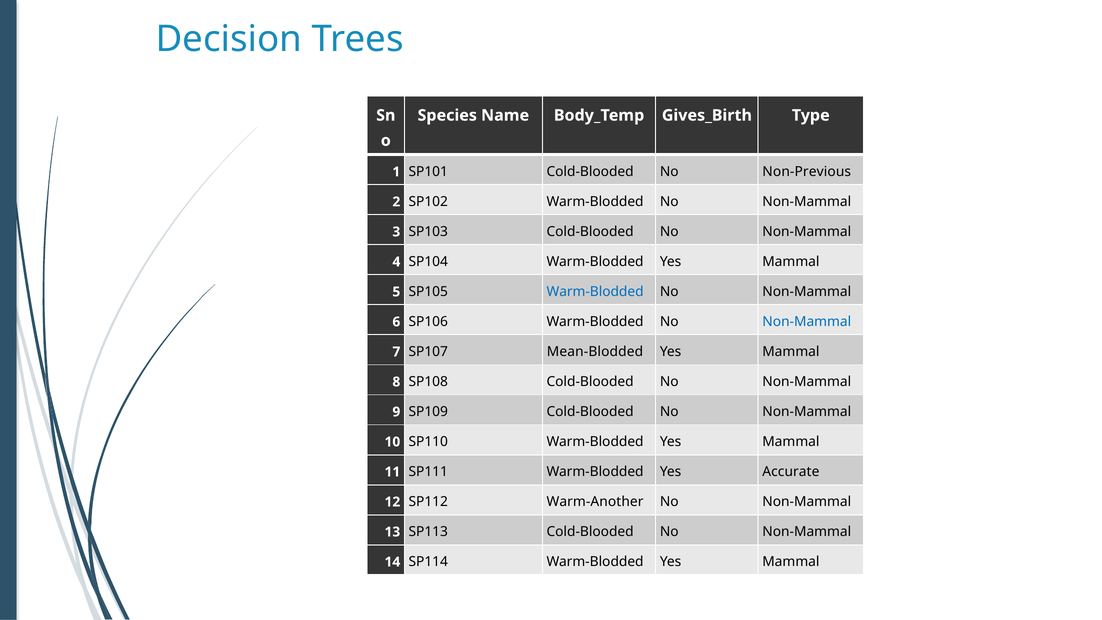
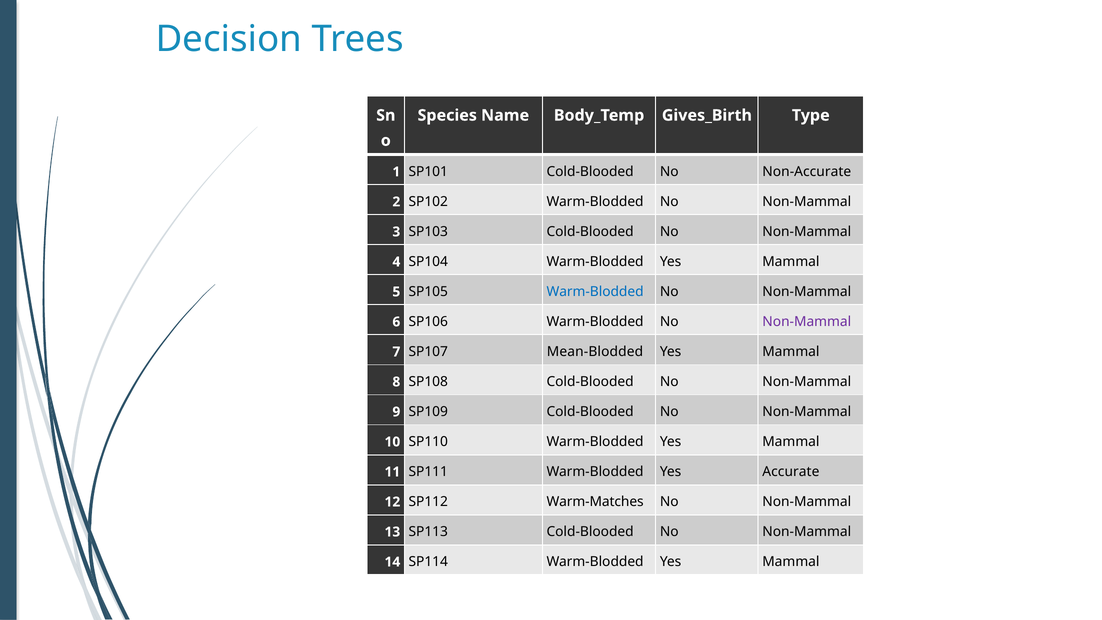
Non-Previous: Non-Previous -> Non-Accurate
Non-Mammal at (807, 322) colour: blue -> purple
Warm-Another: Warm-Another -> Warm-Matches
